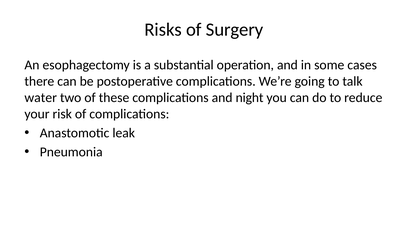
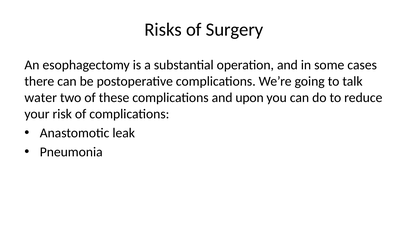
night: night -> upon
